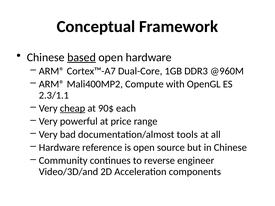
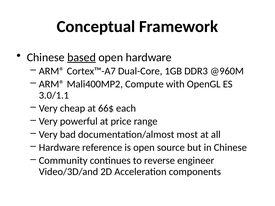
2.3/1.1: 2.3/1.1 -> 3.0/1.1
cheap underline: present -> none
90$: 90$ -> 66$
tools: tools -> most
